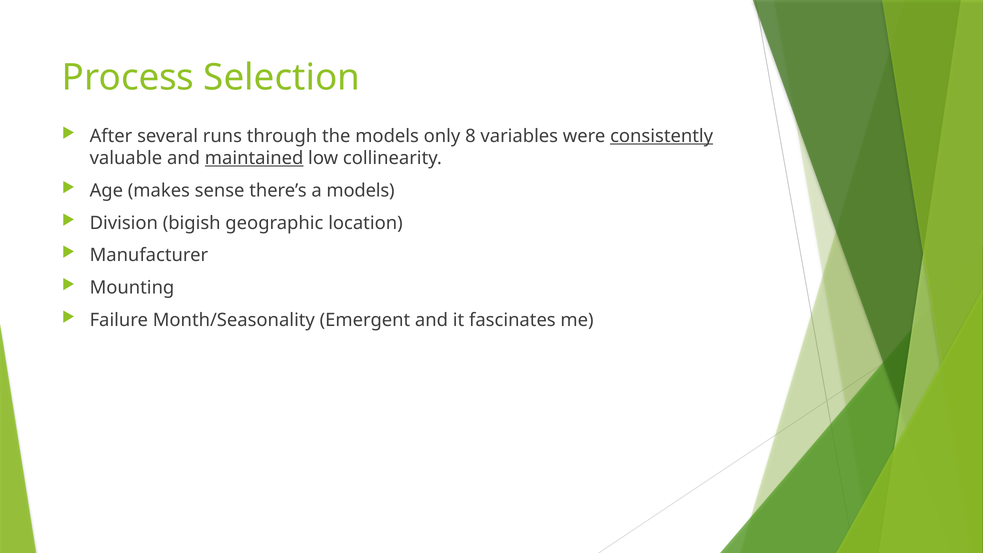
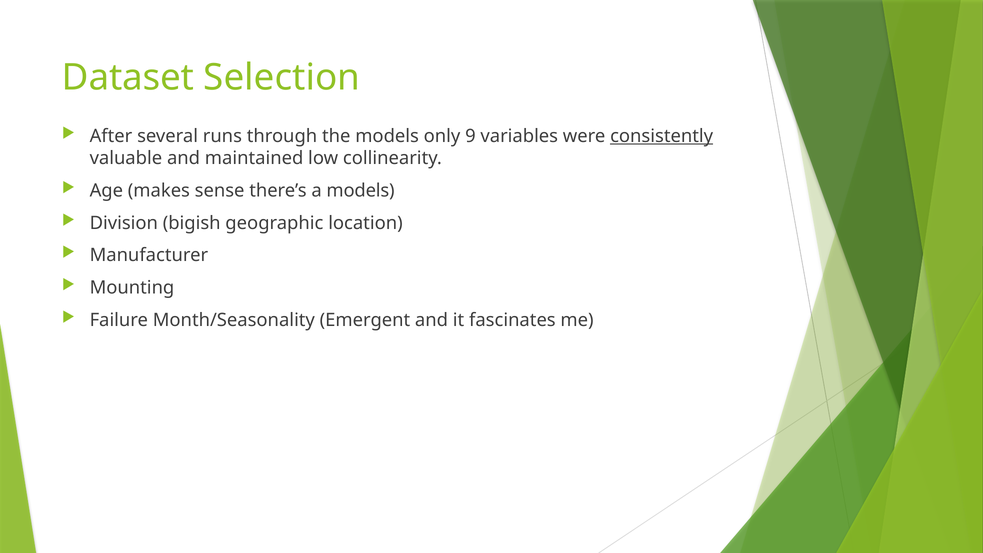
Process: Process -> Dataset
8: 8 -> 9
maintained underline: present -> none
